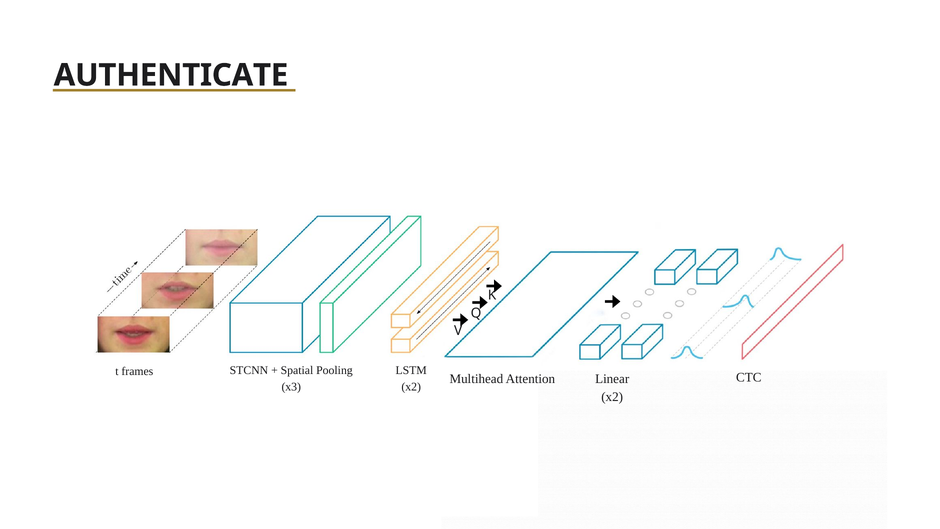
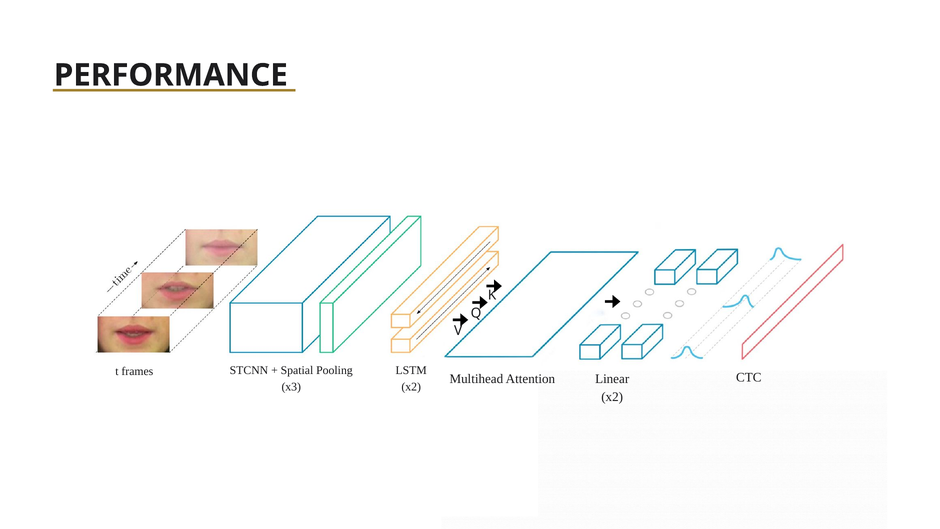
AUTHENTICATE: AUTHENTICATE -> PERFORMANCE
